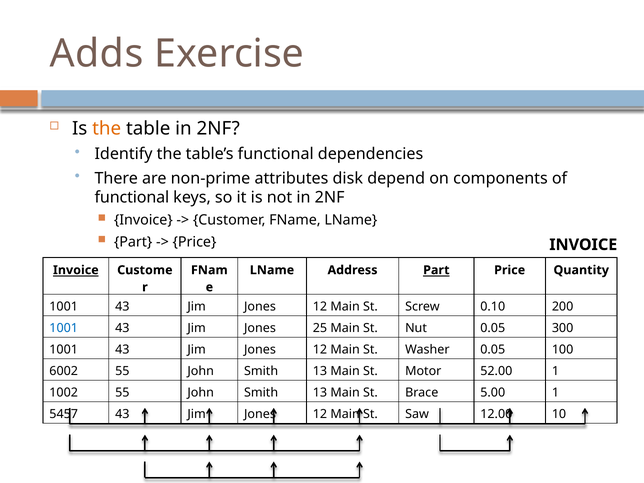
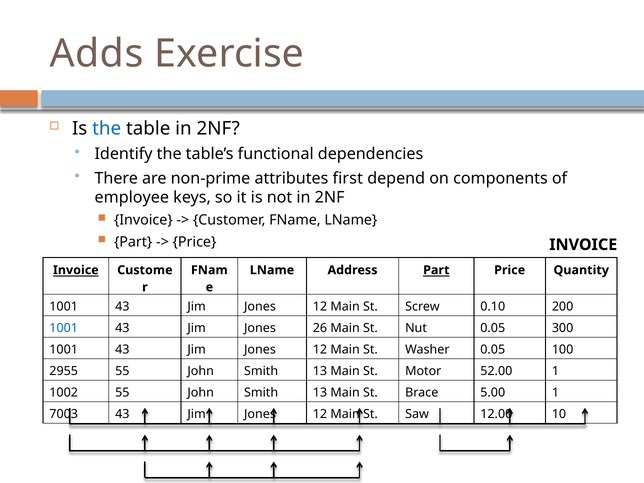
the at (107, 128) colour: orange -> blue
disk: disk -> first
functional at (132, 198): functional -> employee
25: 25 -> 26
6002: 6002 -> 2955
5457: 5457 -> 7003
